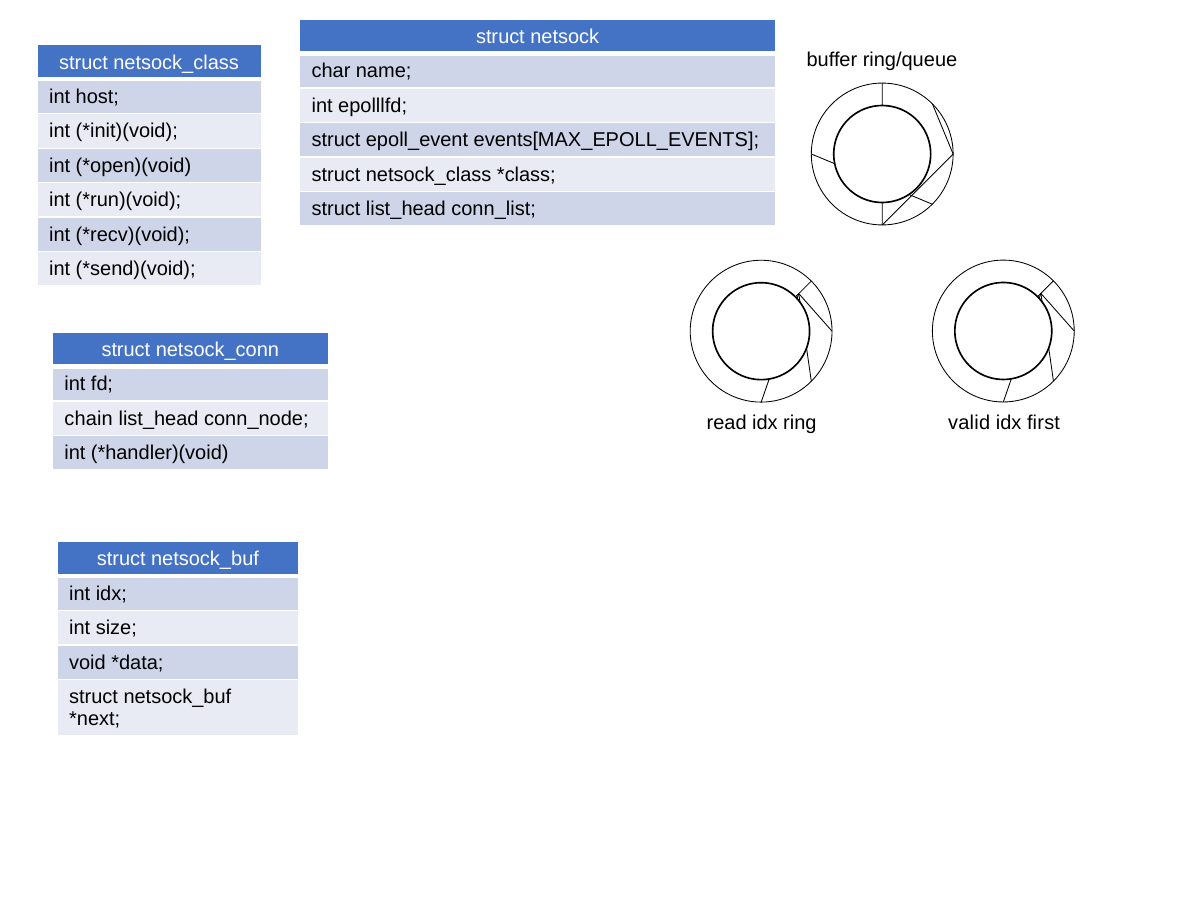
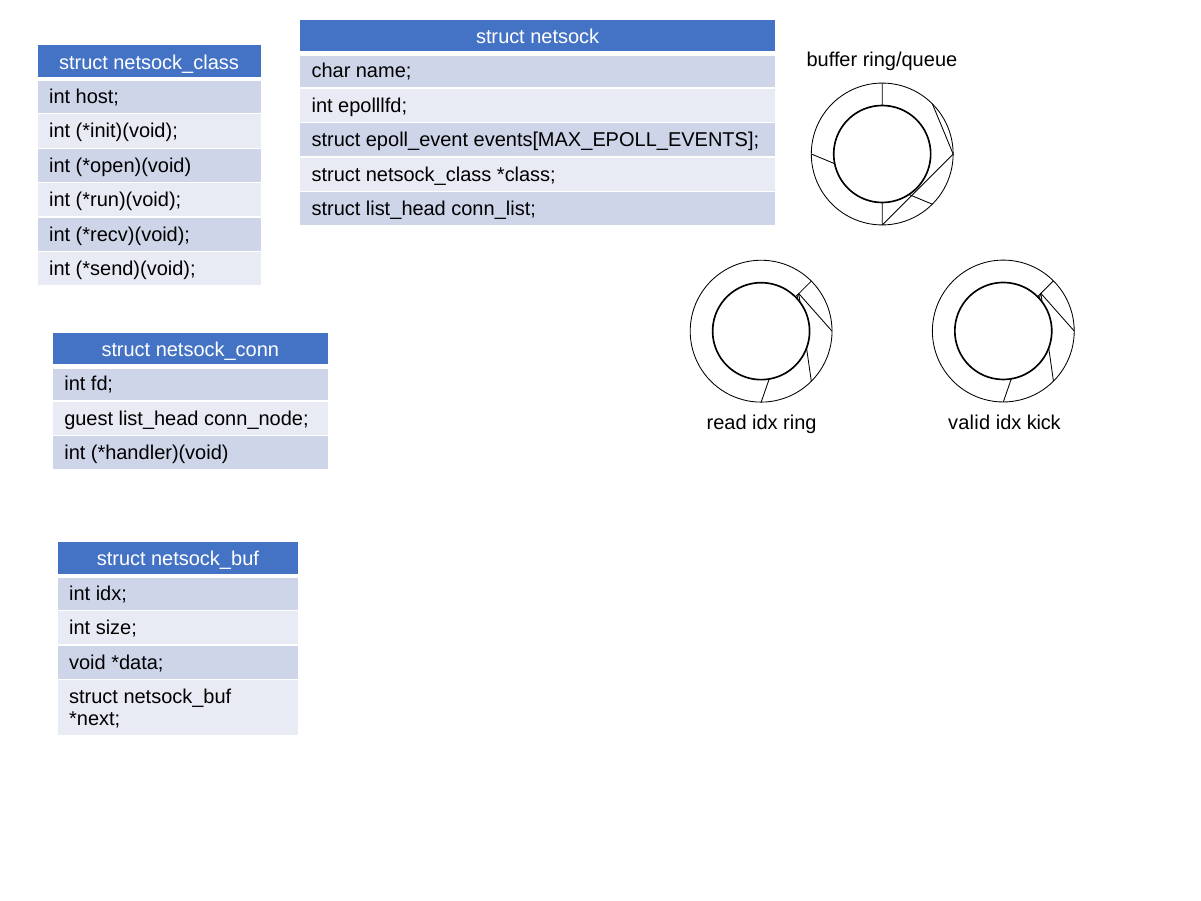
chain: chain -> guest
first: first -> kick
